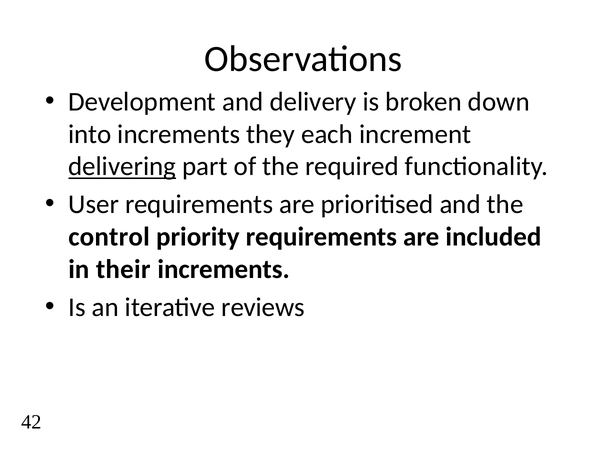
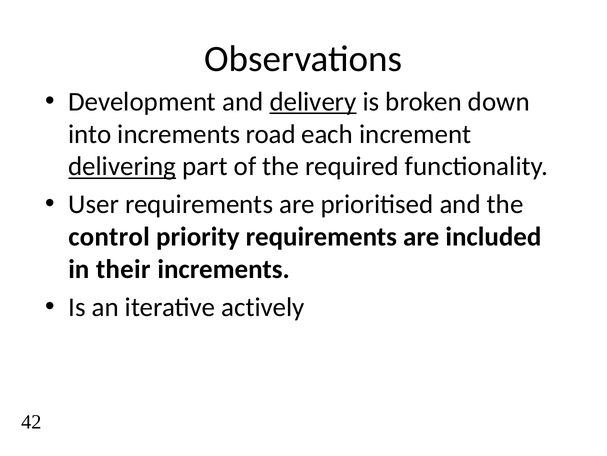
delivery underline: none -> present
they: they -> road
reviews: reviews -> actively
